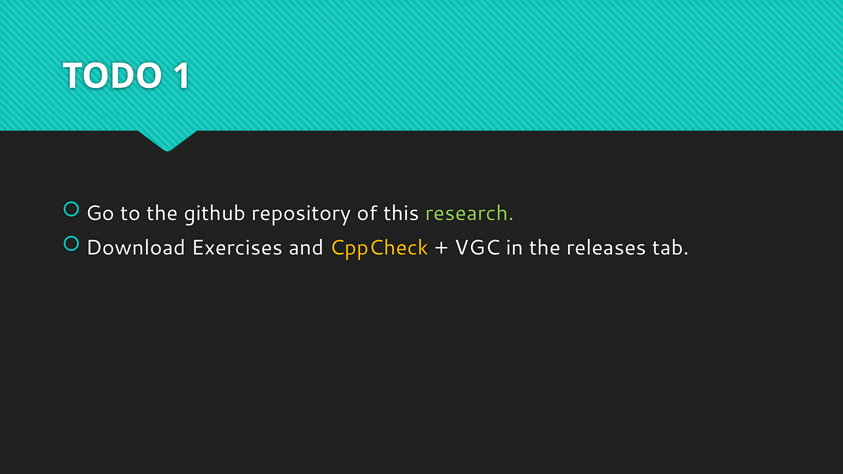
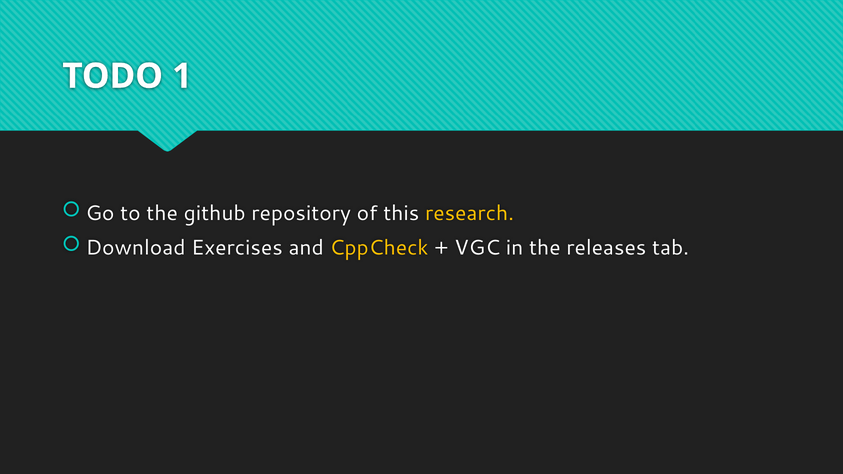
research colour: light green -> yellow
